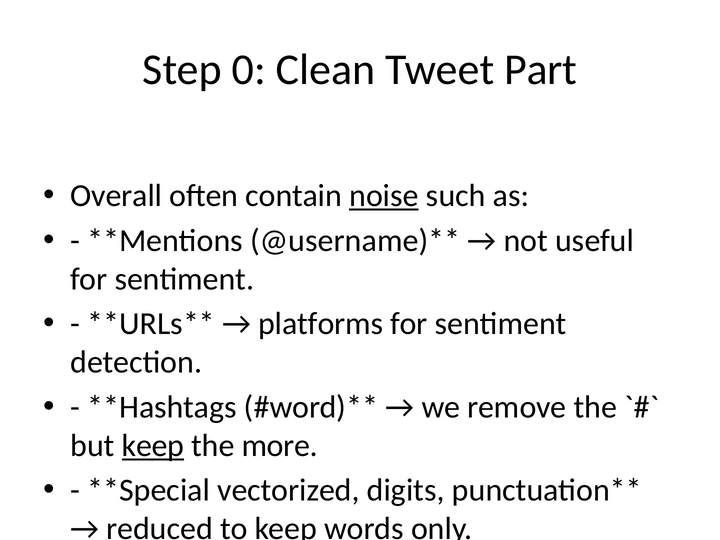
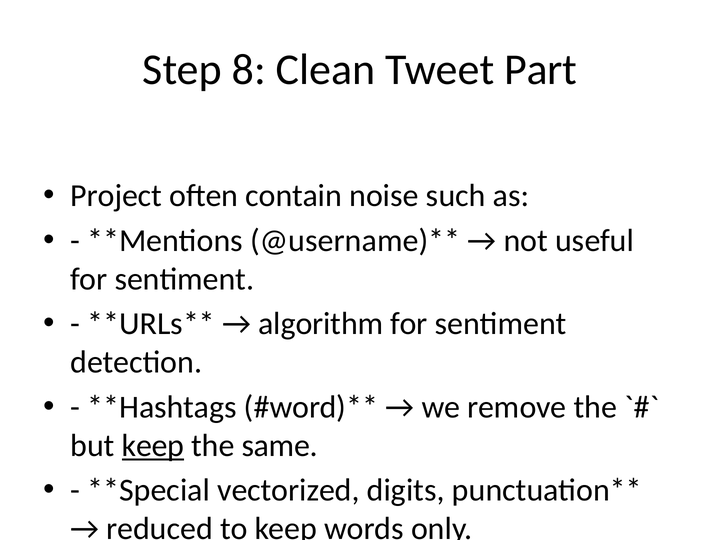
0: 0 -> 8
Overall: Overall -> Project
noise underline: present -> none
platforms: platforms -> algorithm
more: more -> same
